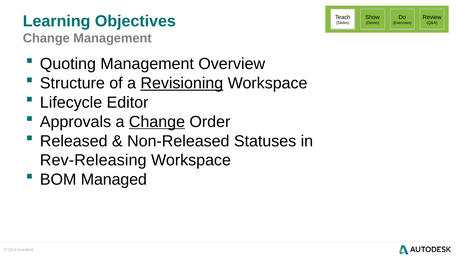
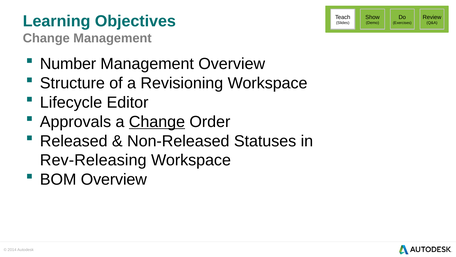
Quoting: Quoting -> Number
Revisioning underline: present -> none
BOM Managed: Managed -> Overview
